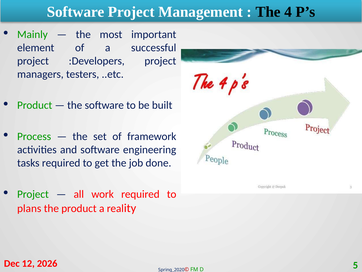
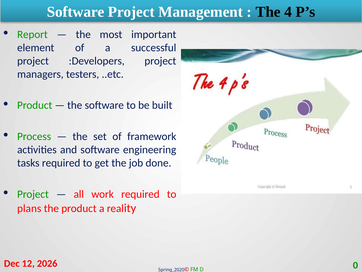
Mainly: Mainly -> Report
5: 5 -> 0
